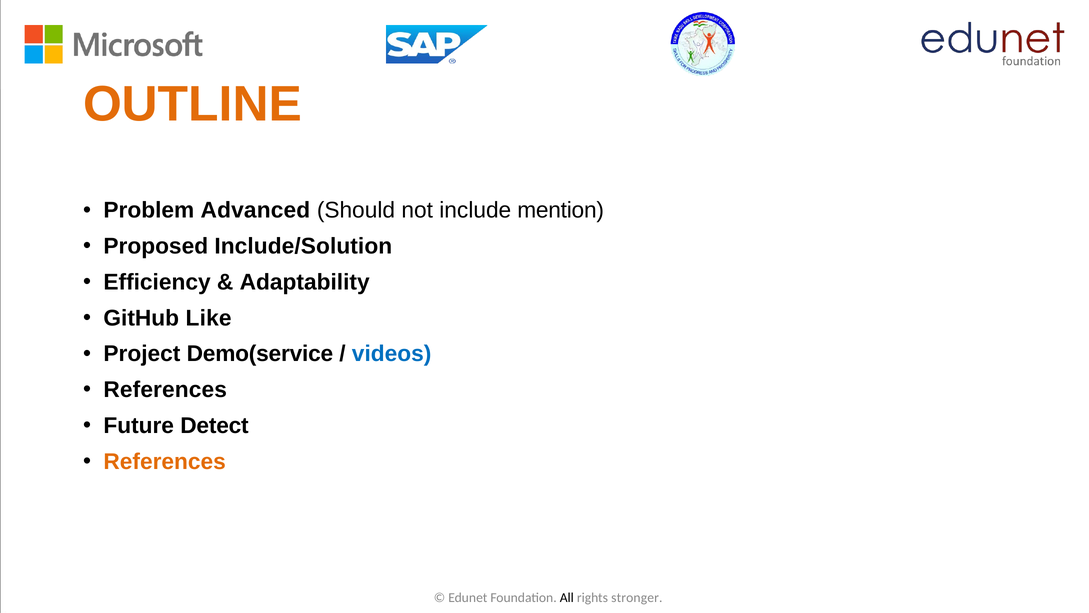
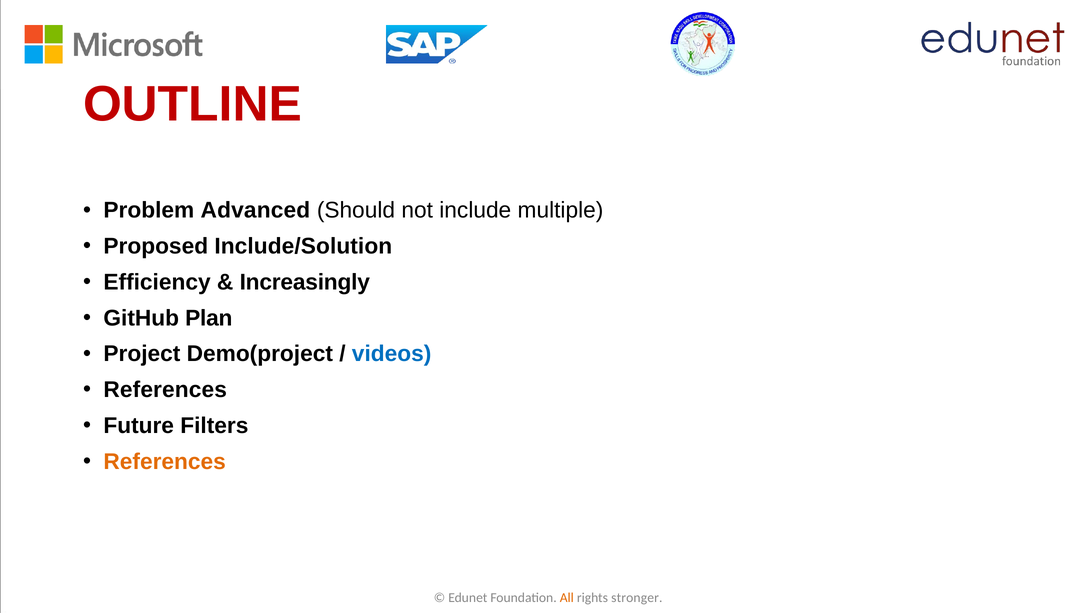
OUTLINE colour: orange -> red
mention: mention -> multiple
Adaptability: Adaptability -> Increasingly
Like: Like -> Plan
Demo(service: Demo(service -> Demo(project
Detect: Detect -> Filters
All colour: black -> orange
